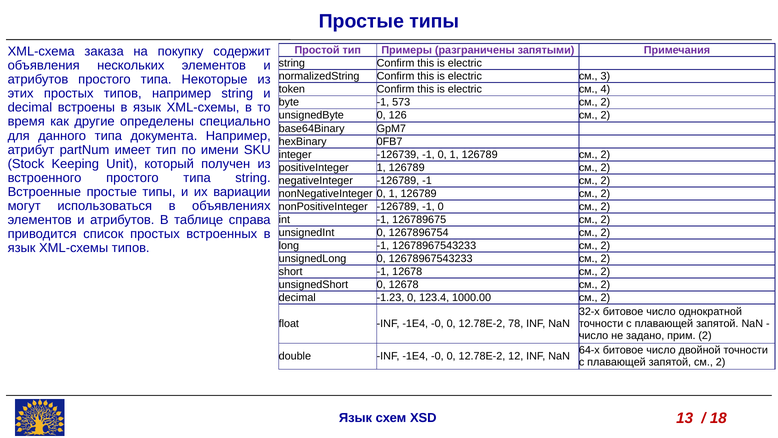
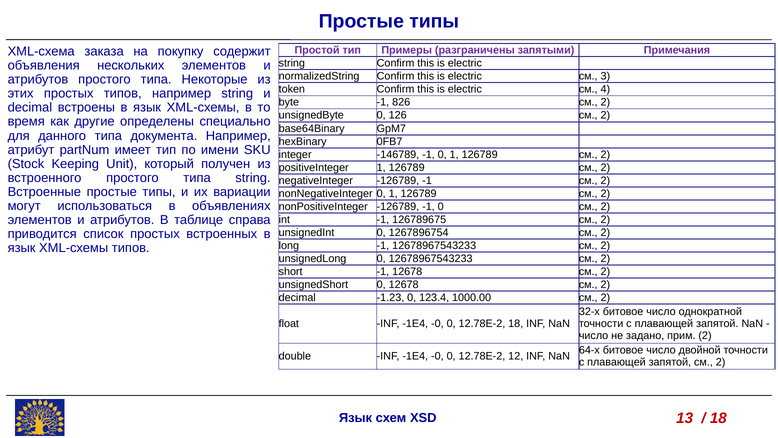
573: 573 -> 826
-126739: -126739 -> -146789
12.78E-2 78: 78 -> 18
